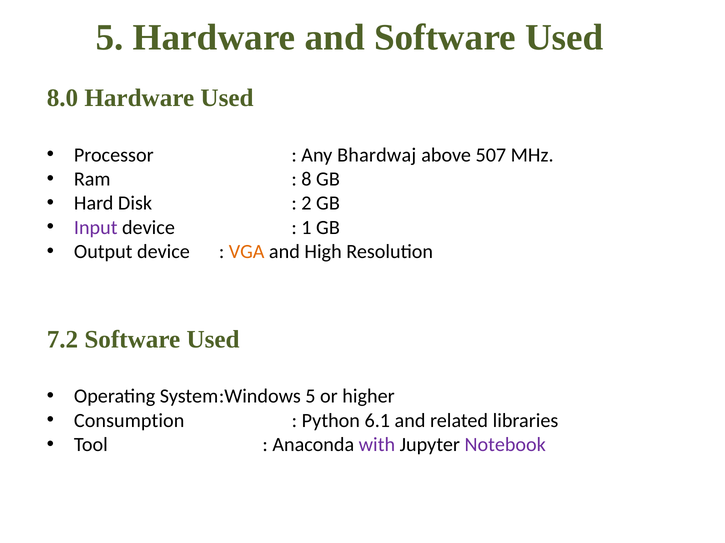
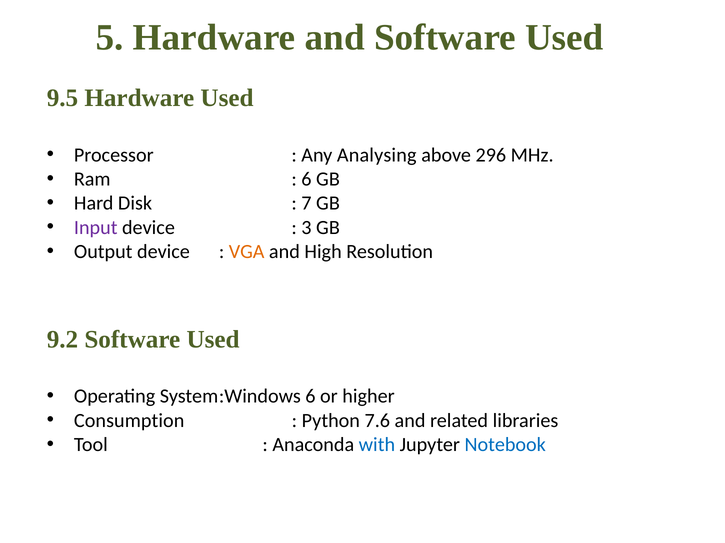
8.0: 8.0 -> 9.5
Bhardwaj: Bhardwaj -> Analysing
507: 507 -> 296
8 at (306, 179): 8 -> 6
2: 2 -> 7
1: 1 -> 3
7.2: 7.2 -> 9.2
5 at (310, 397): 5 -> 6
6.1: 6.1 -> 7.6
with colour: purple -> blue
Notebook colour: purple -> blue
